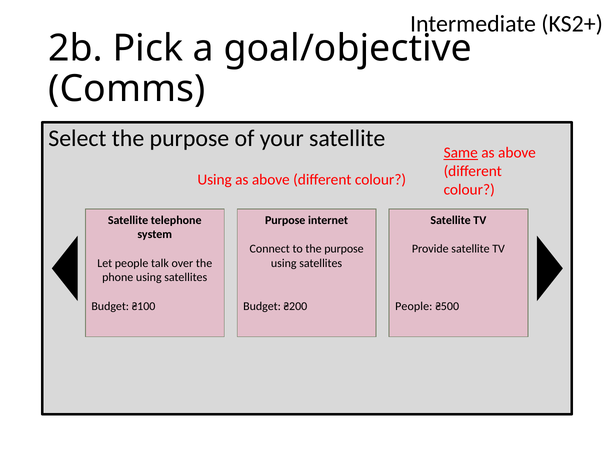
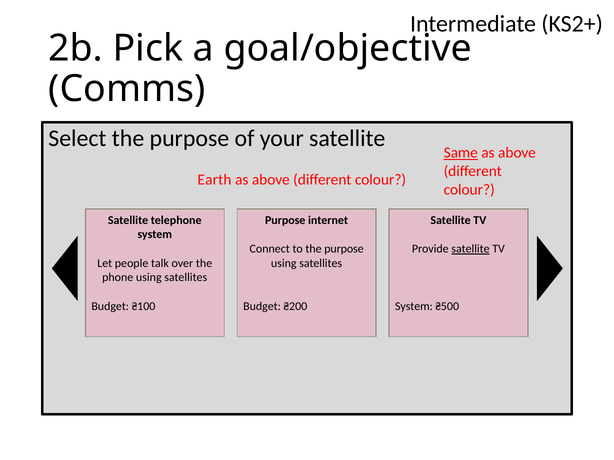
Using at (215, 180): Using -> Earth
satellite at (470, 249) underline: none -> present
People at (414, 306): People -> System
